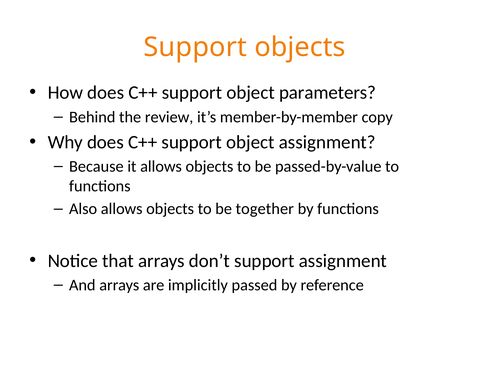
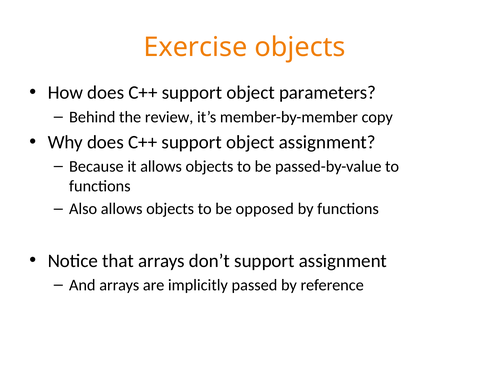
Support at (195, 47): Support -> Exercise
together: together -> opposed
